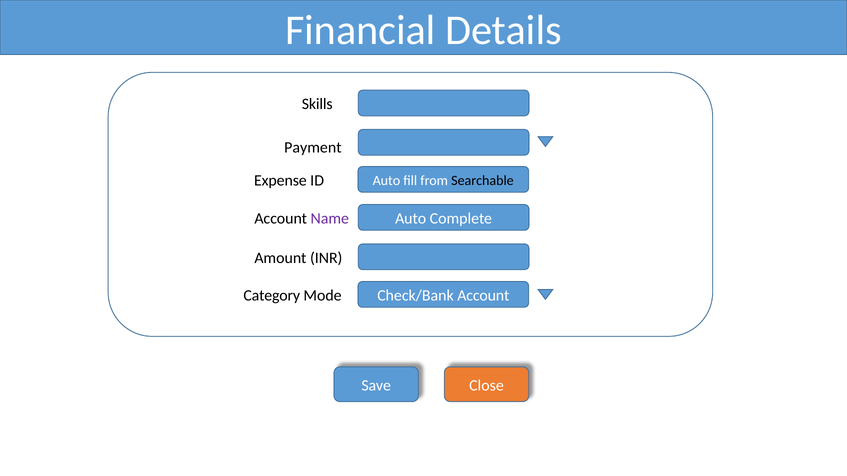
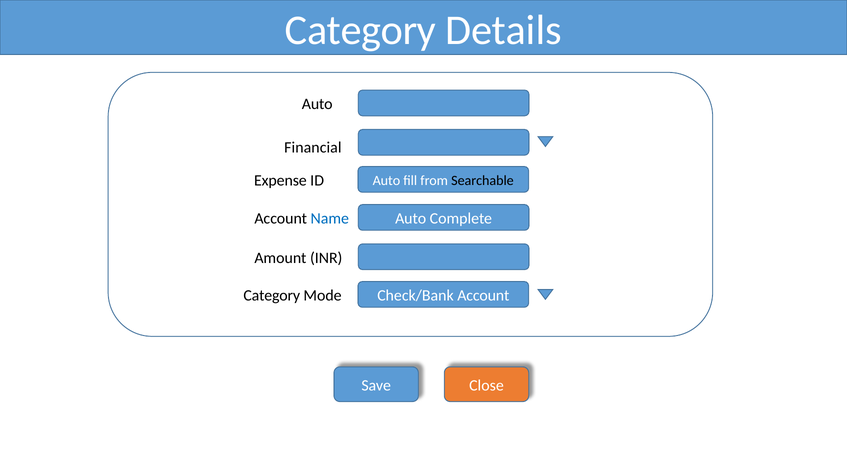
Financial at (360, 30): Financial -> Category
Skills at (317, 104): Skills -> Auto
Payment: Payment -> Financial
Name colour: purple -> blue
